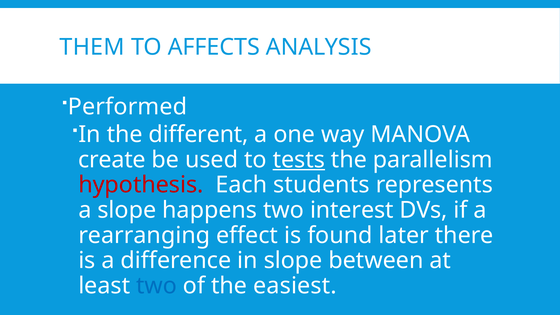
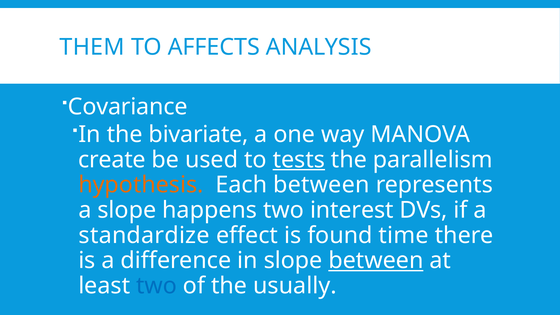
Performed: Performed -> Covariance
different: different -> bivariate
hypothesis colour: red -> orange
Each students: students -> between
rearranging: rearranging -> standardize
later: later -> time
between at (376, 261) underline: none -> present
easiest: easiest -> usually
